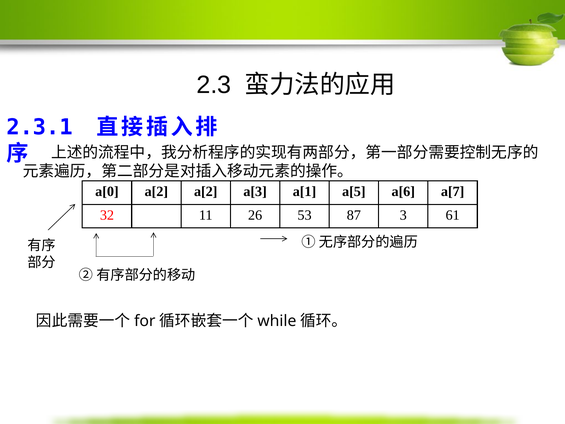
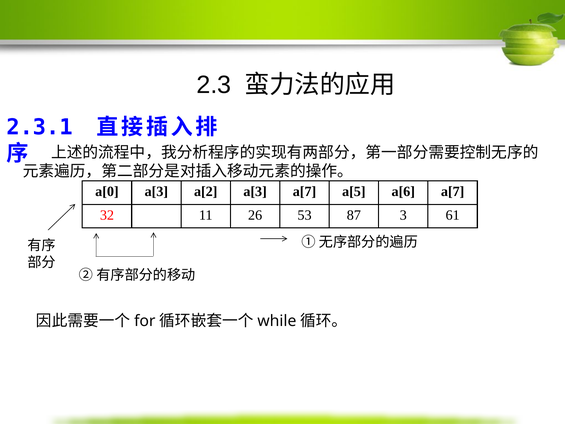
a[0 a[2: a[2 -> a[3
a[3 a[1: a[1 -> a[7
